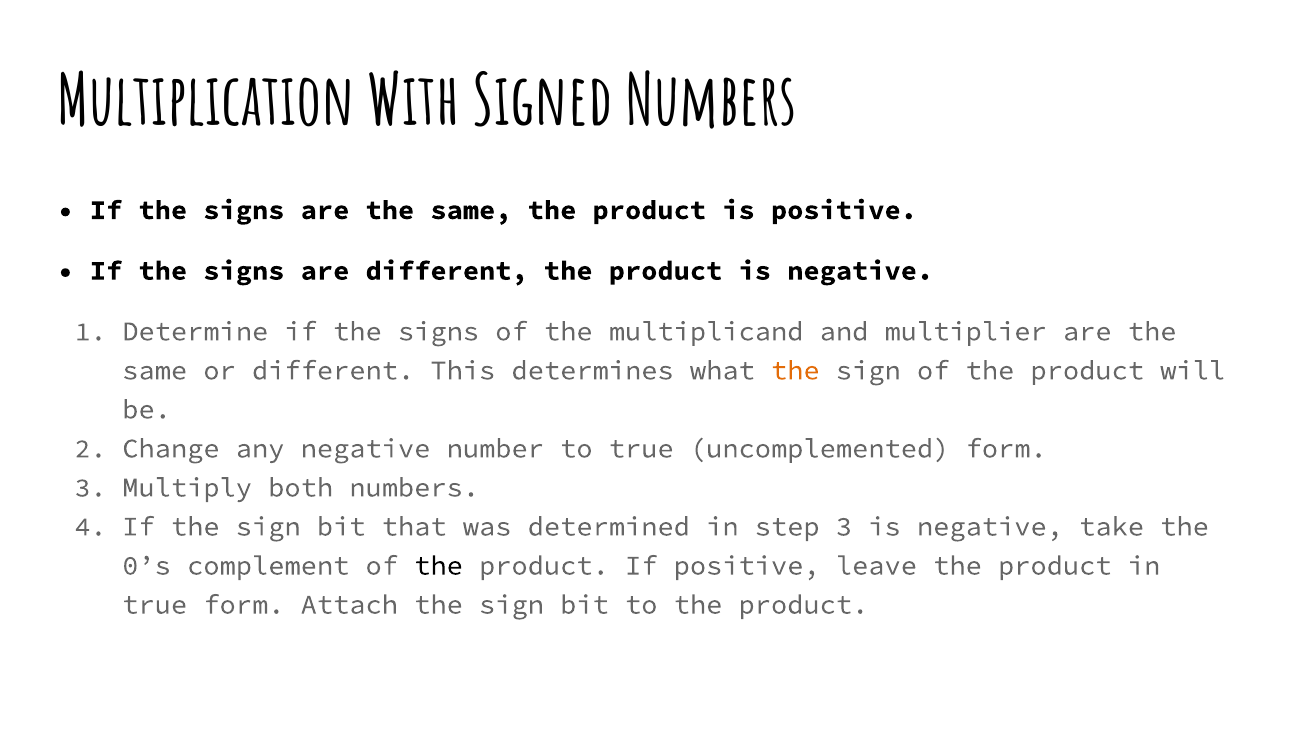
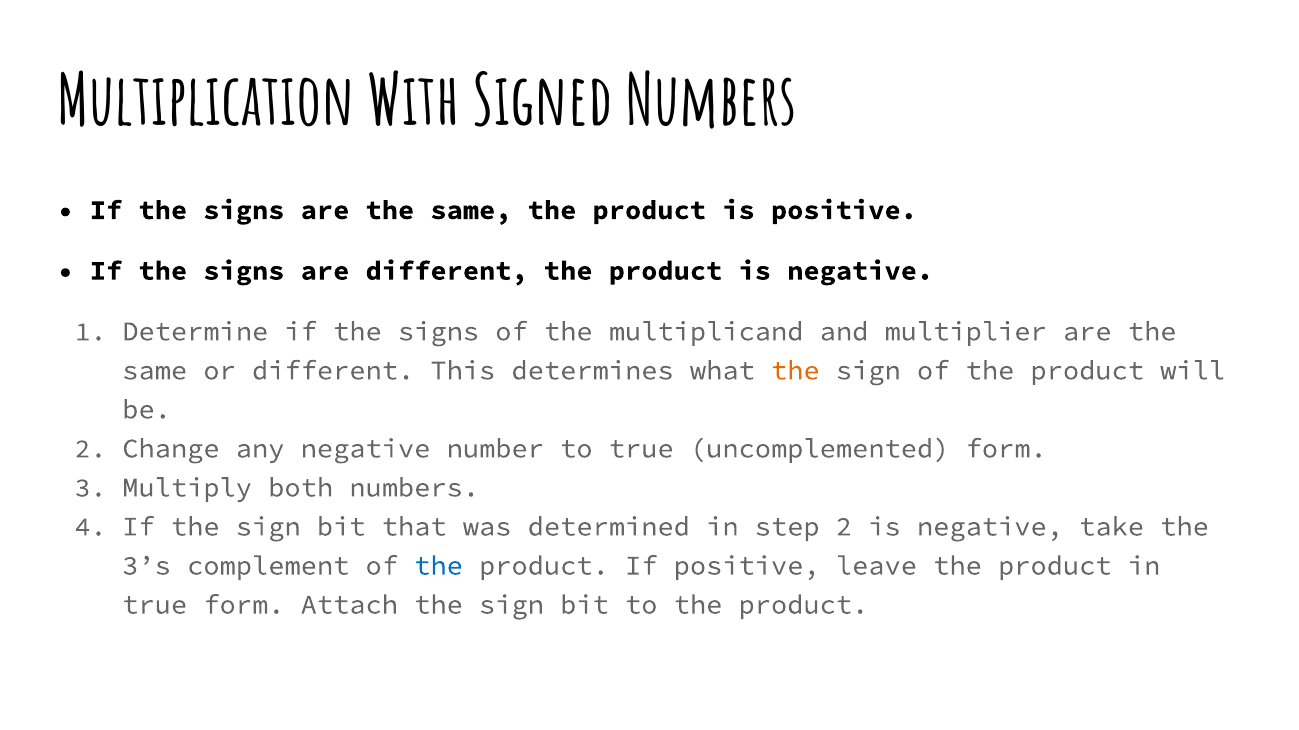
step 3: 3 -> 2
0’s: 0’s -> 3’s
the at (439, 566) colour: black -> blue
